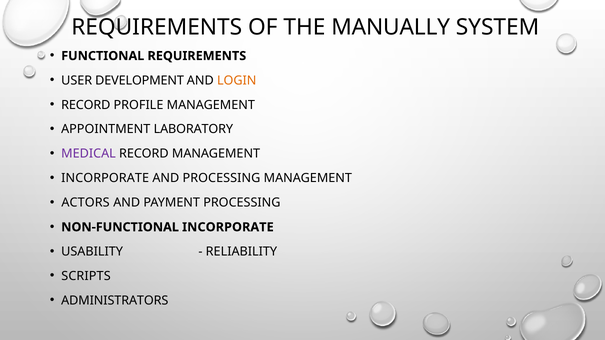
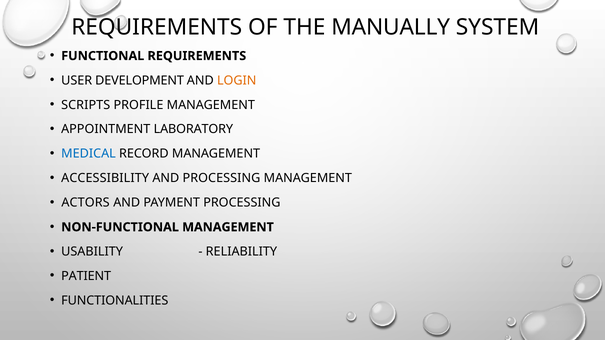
RECORD at (86, 105): RECORD -> SCRIPTS
MEDICAL colour: purple -> blue
INCORPORATE at (105, 178): INCORPORATE -> ACCESSIBILITY
NON-FUNCTIONAL INCORPORATE: INCORPORATE -> MANAGEMENT
SCRIPTS: SCRIPTS -> PATIENT
ADMINISTRATORS: ADMINISTRATORS -> FUNCTIONALITIES
